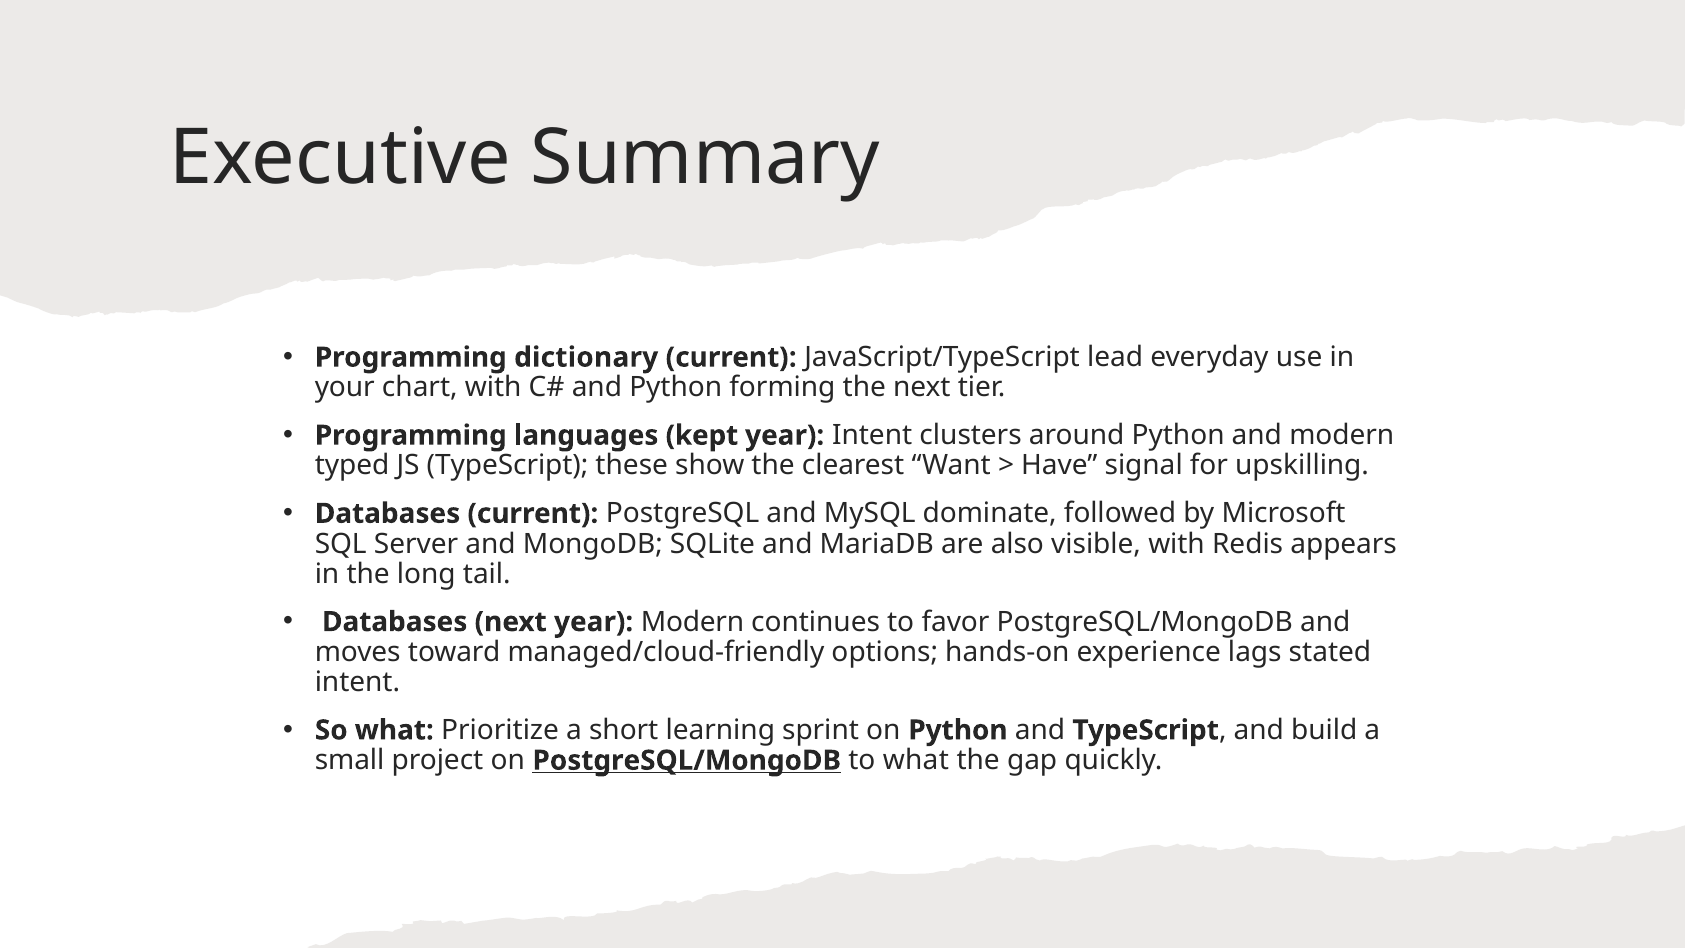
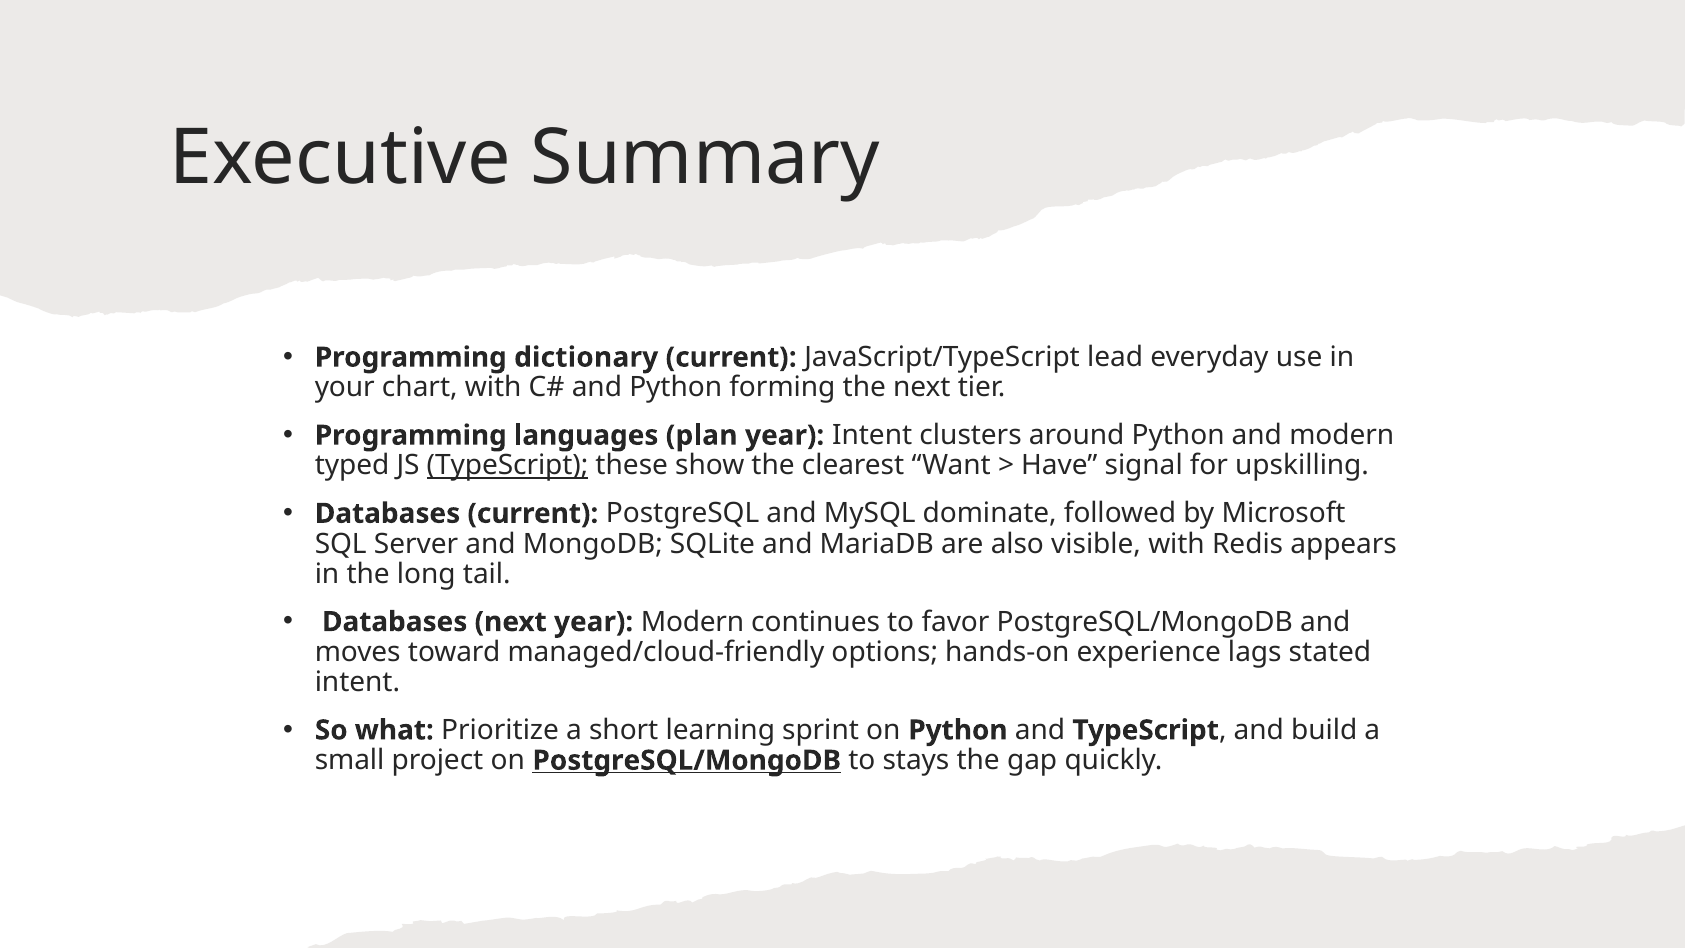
kept: kept -> plan
TypeScript at (508, 466) underline: none -> present
to what: what -> stays
